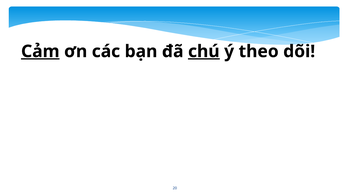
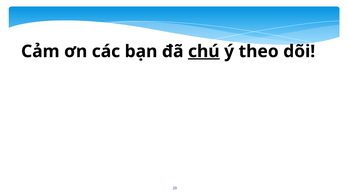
Cảm underline: present -> none
